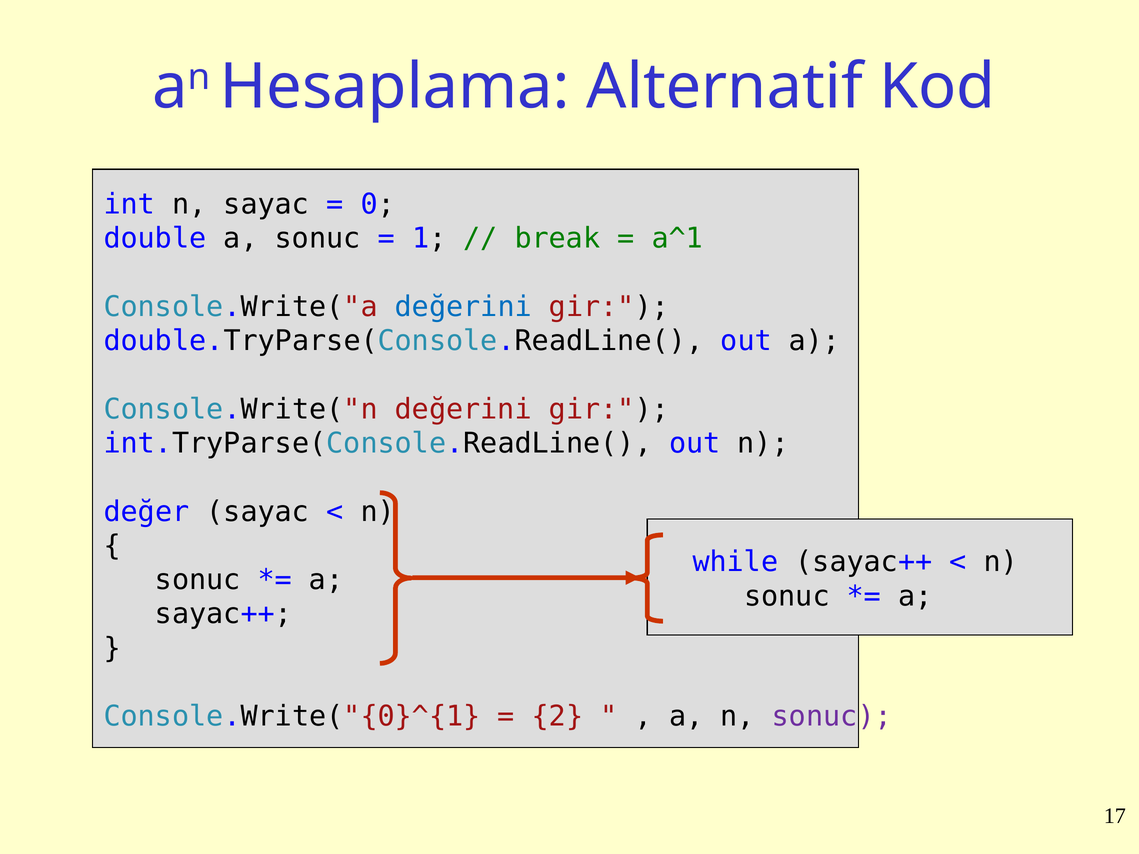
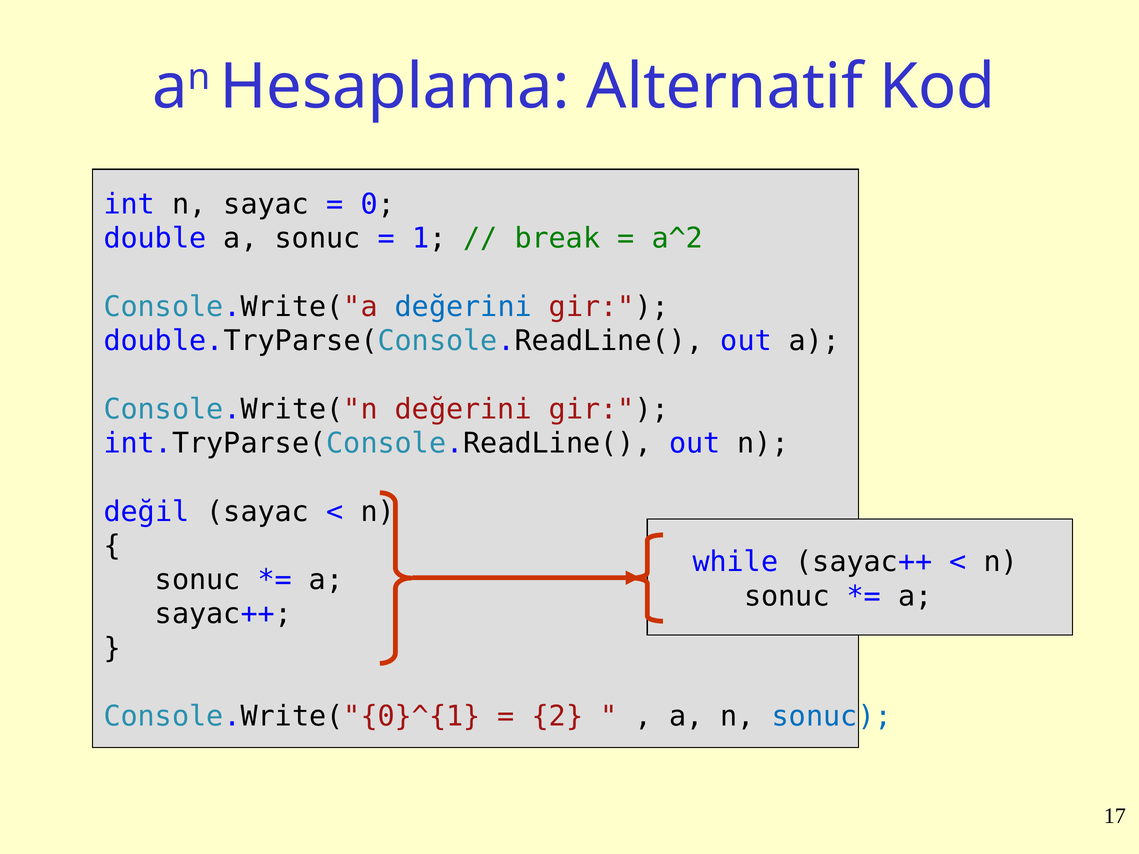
a^1: a^1 -> a^2
değer: değer -> değil
sonuc at (832, 717) colour: purple -> blue
